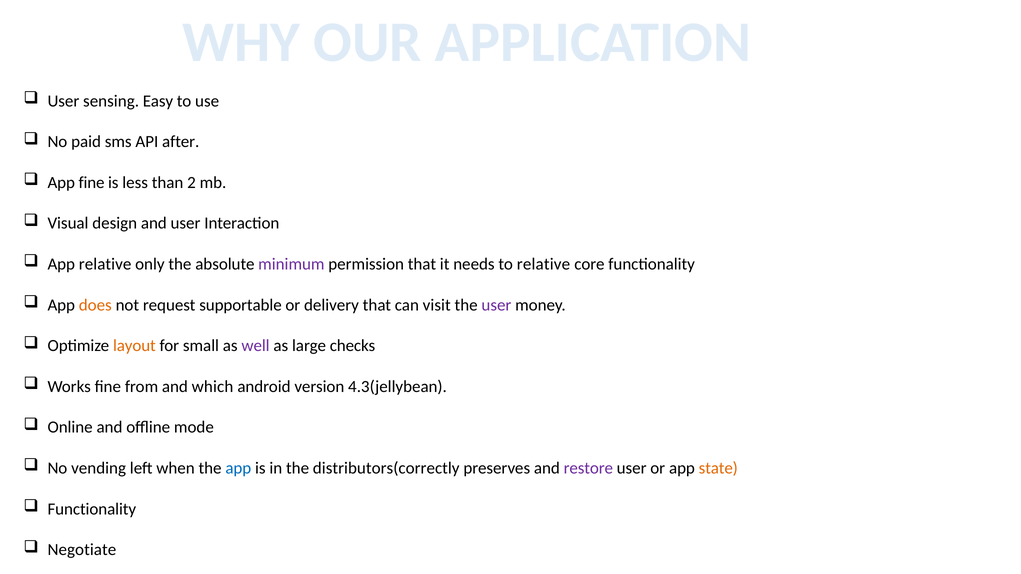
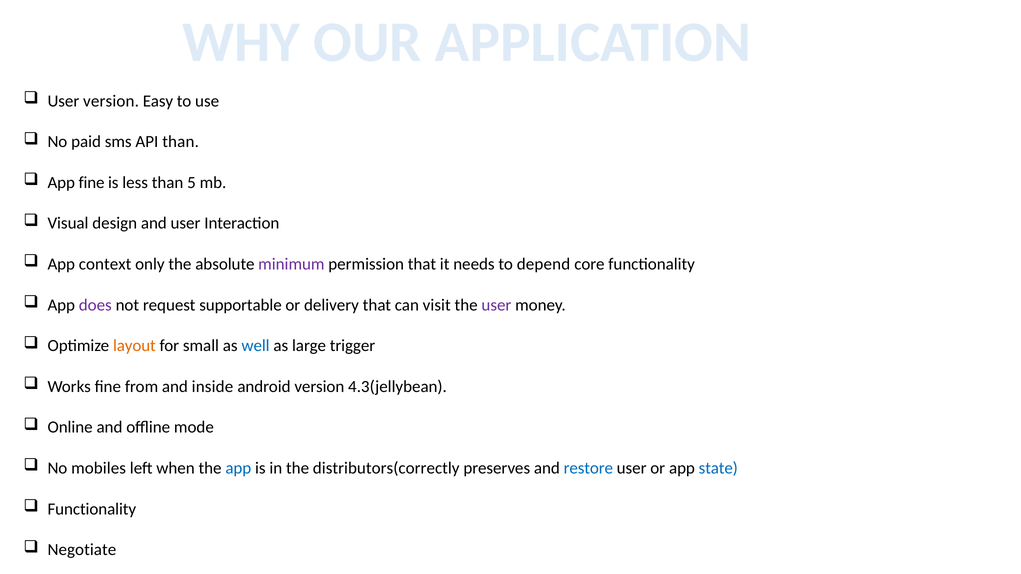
User sensing: sensing -> version
API after: after -> than
2: 2 -> 5
App relative: relative -> context
to relative: relative -> depend
does colour: orange -> purple
well colour: purple -> blue
checks: checks -> trigger
which: which -> inside
vending: vending -> mobiles
restore colour: purple -> blue
state colour: orange -> blue
